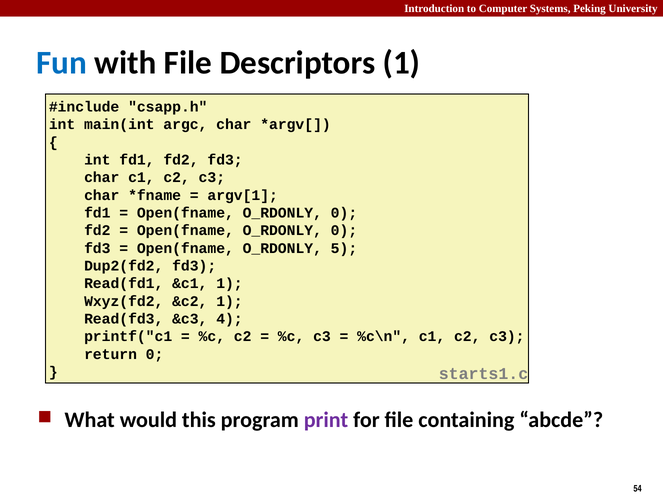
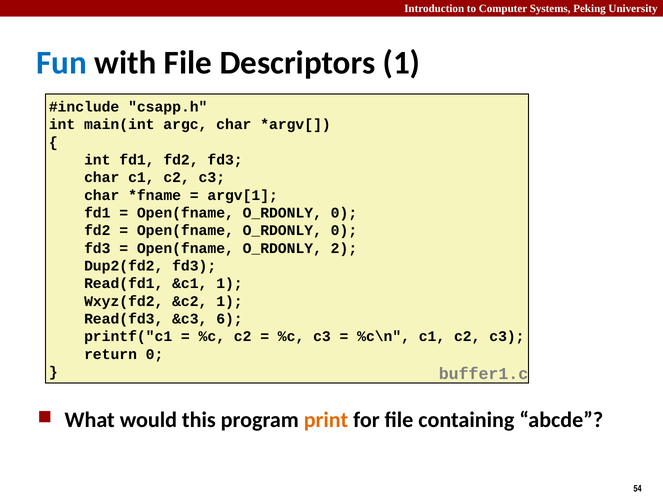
5: 5 -> 2
4: 4 -> 6
starts1.c: starts1.c -> buffer1.c
print colour: purple -> orange
